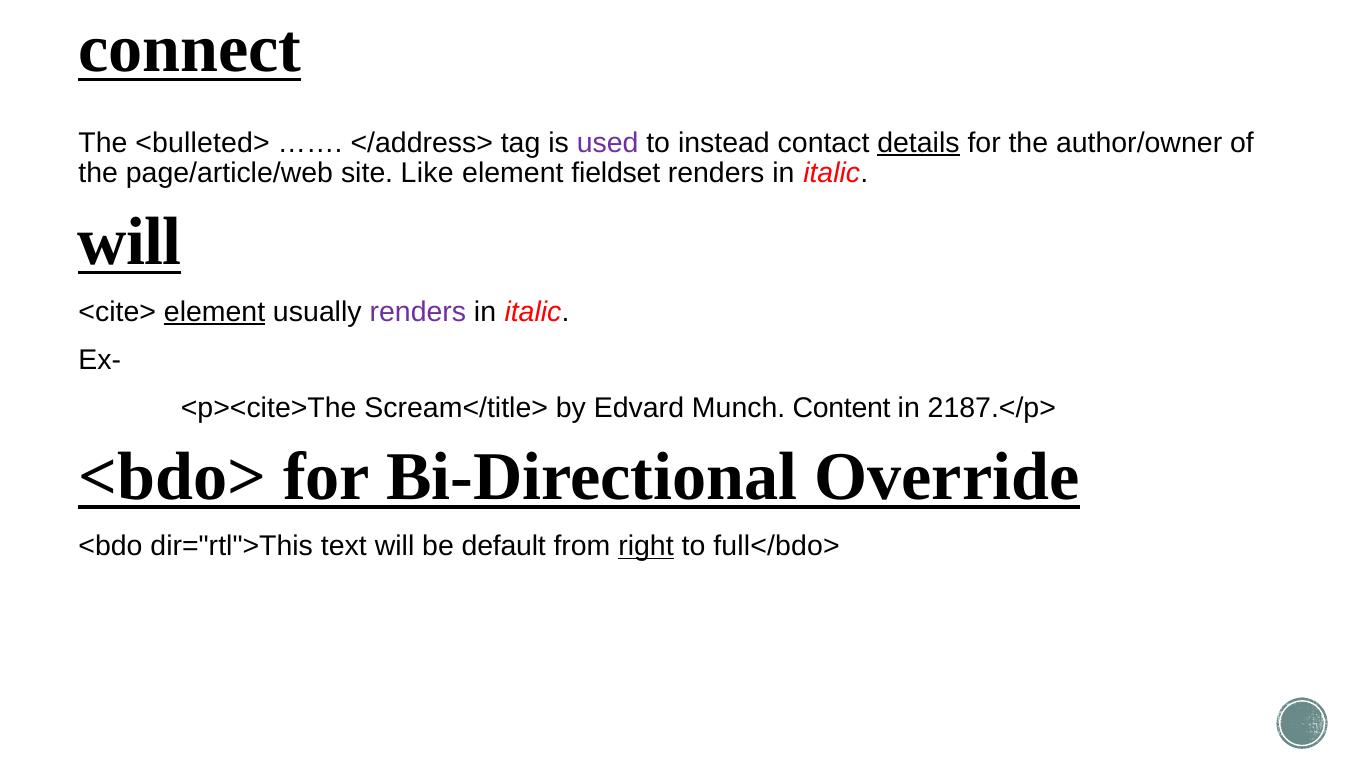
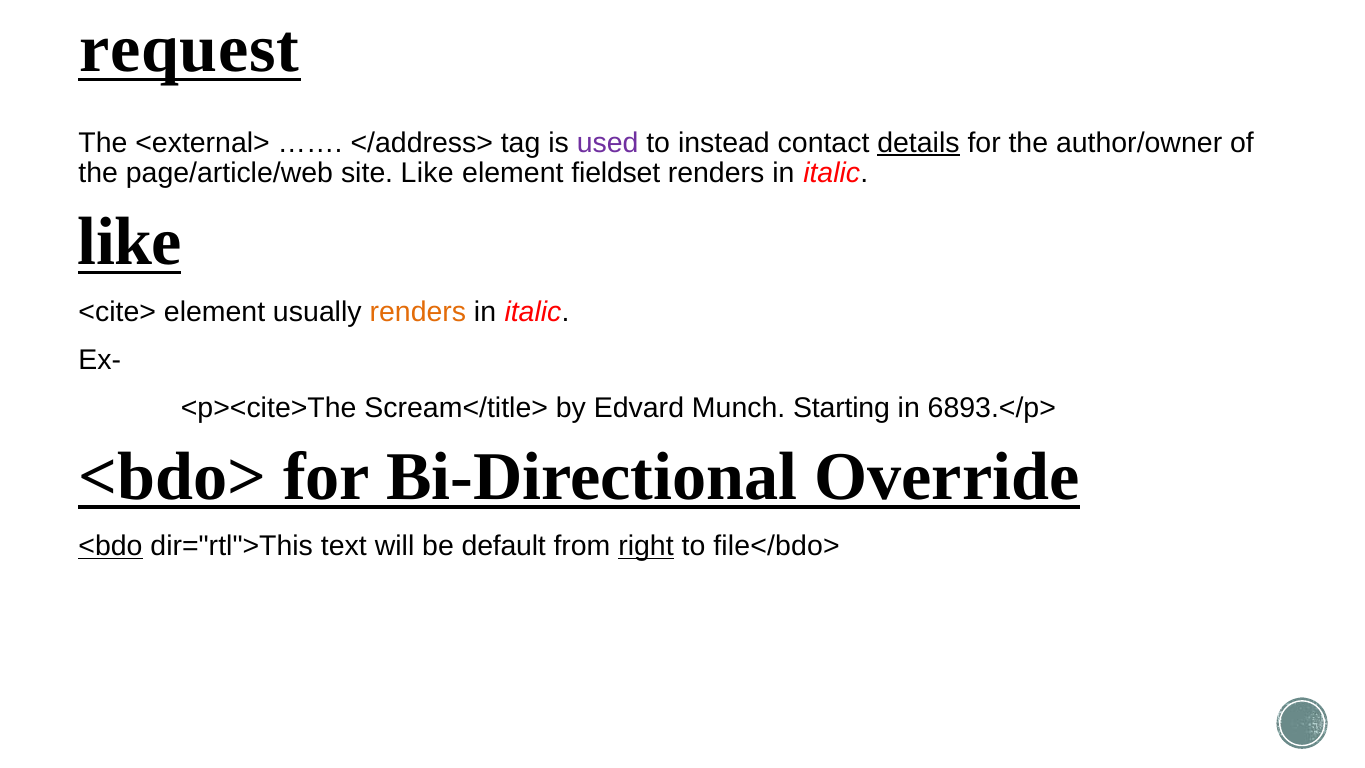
connect: connect -> request
<bulleted>: <bulleted> -> <external>
will at (130, 242): will -> like
element at (215, 312) underline: present -> none
renders at (418, 312) colour: purple -> orange
Content: Content -> Starting
2187.</p>: 2187.</p> -> 6893.</p>
<bdo underline: none -> present
full</bdo>: full</bdo> -> file</bdo>
